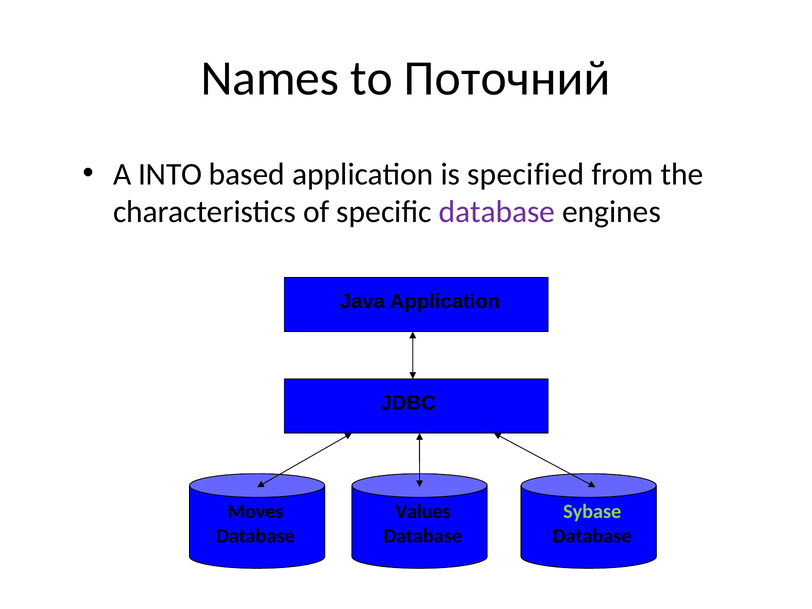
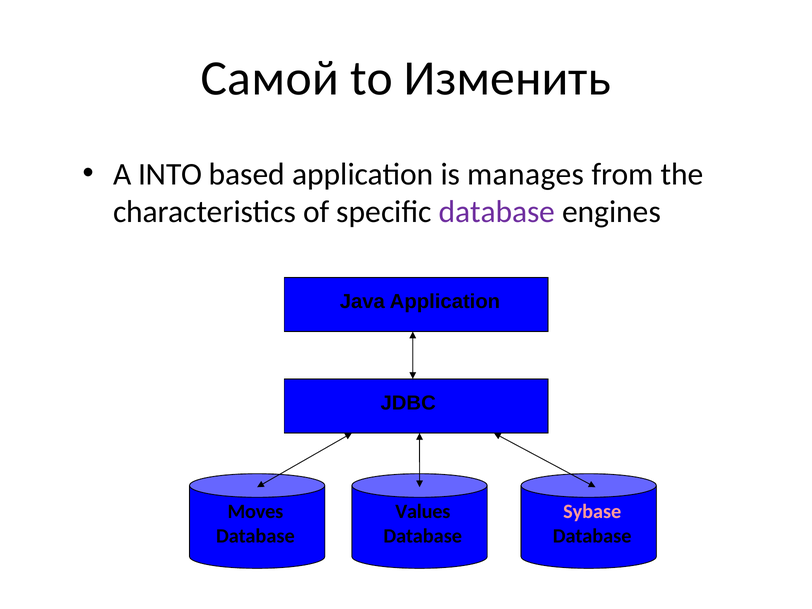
Names: Names -> Самой
Поточний: Поточний -> Изменить
specified: specified -> manages
Sybase colour: light green -> pink
